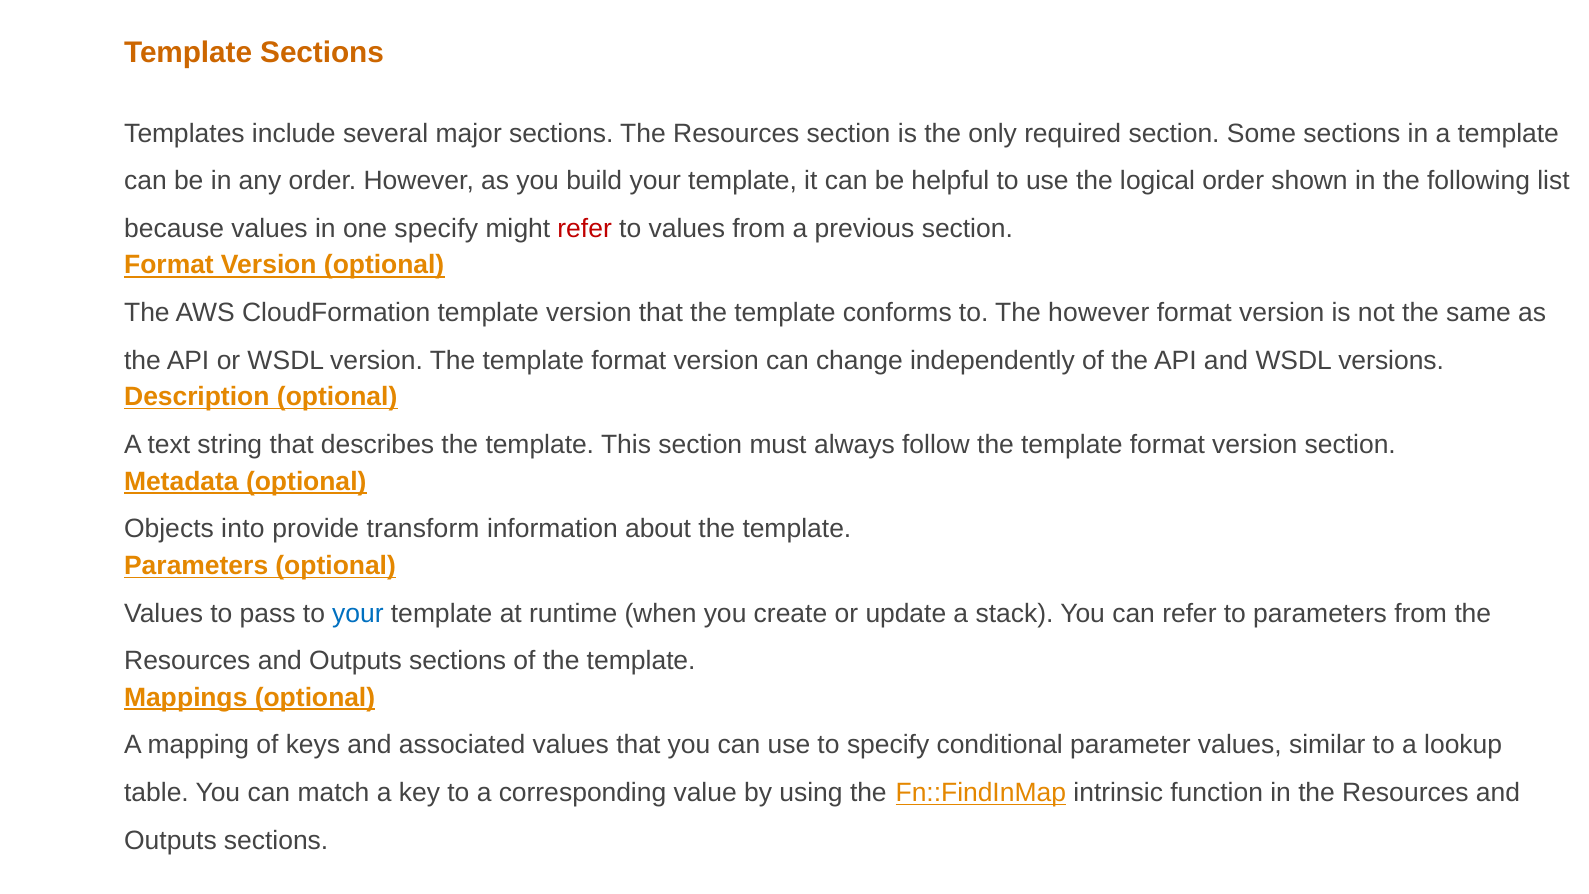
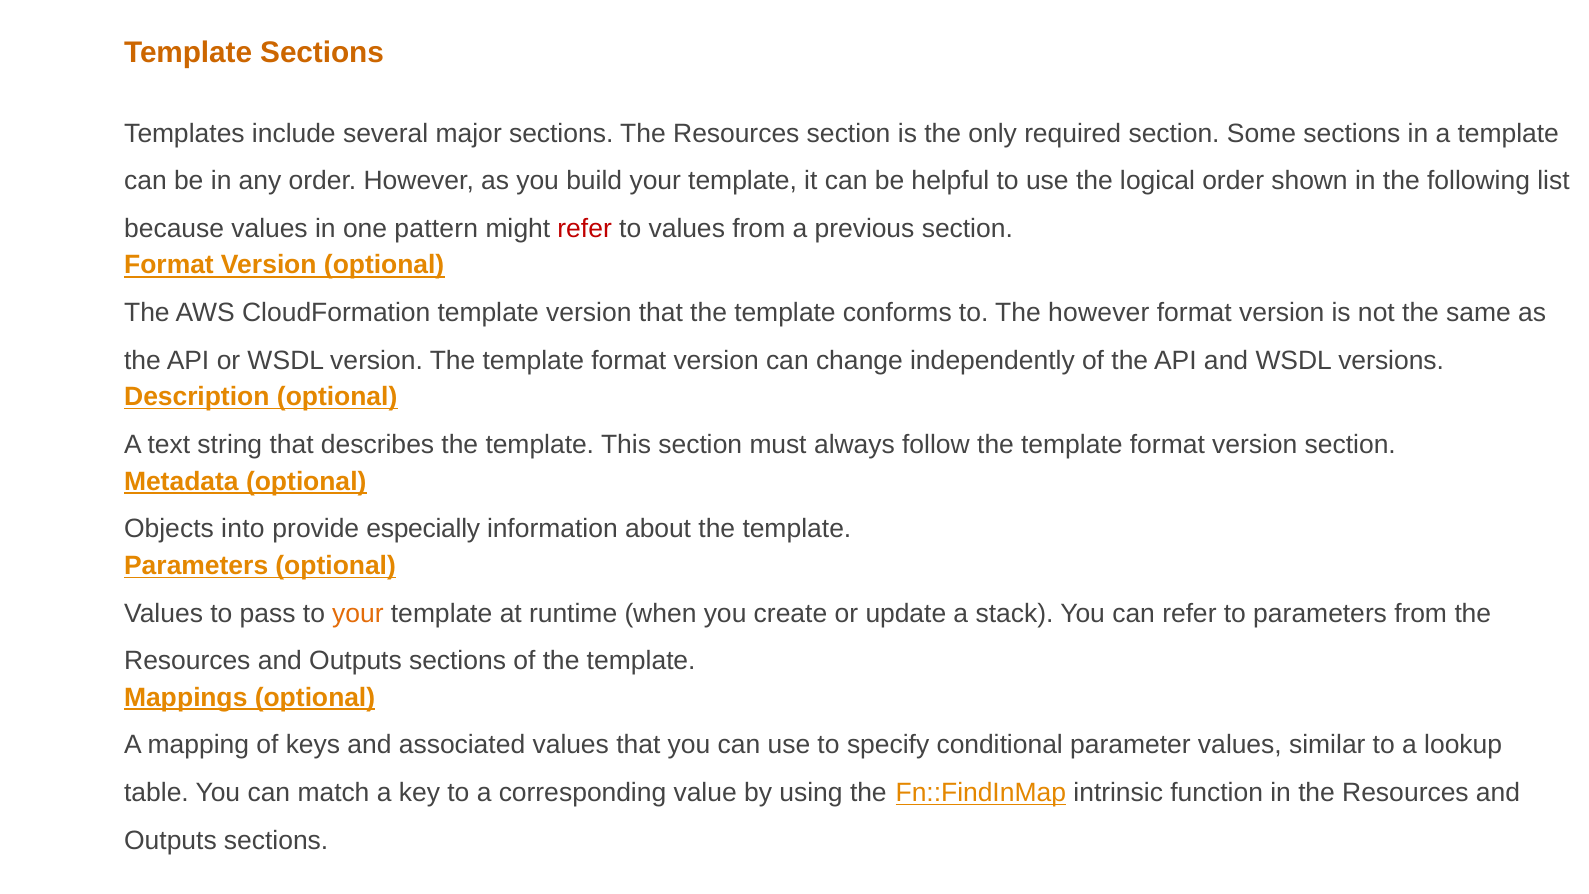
one specify: specify -> pattern
transform: transform -> especially
your at (358, 613) colour: blue -> orange
